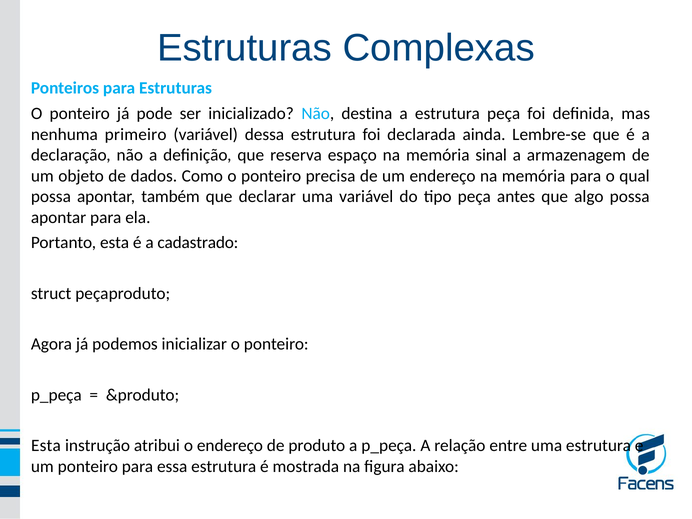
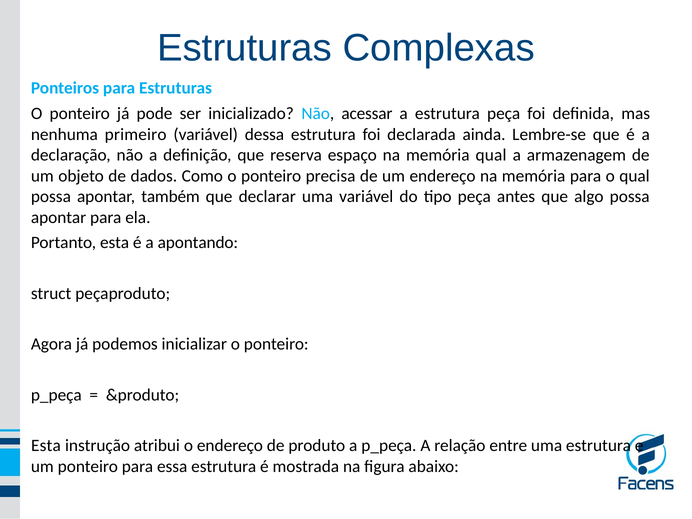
destina: destina -> acessar
memória sinal: sinal -> qual
cadastrado: cadastrado -> apontando
